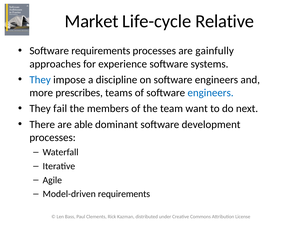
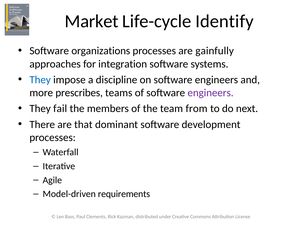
Relative: Relative -> Identify
Software requirements: requirements -> organizations
experience: experience -> integration
engineers at (211, 93) colour: blue -> purple
want: want -> from
able: able -> that
